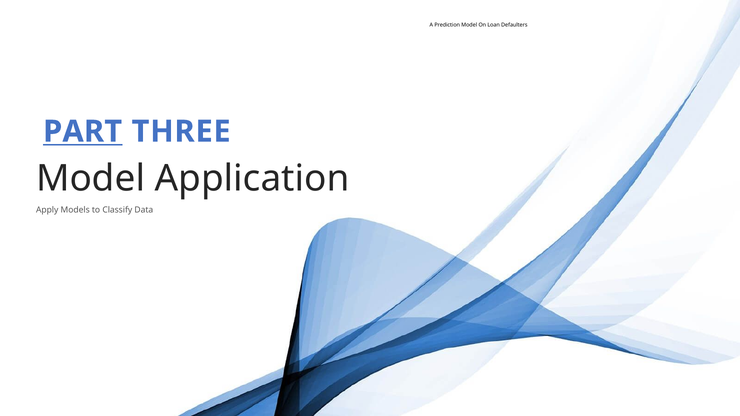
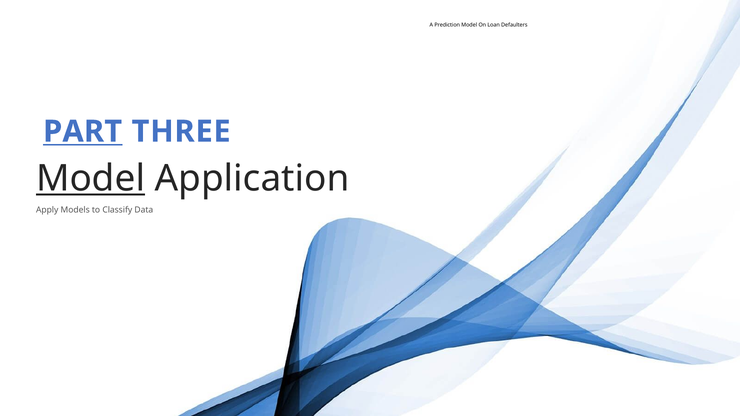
Model at (91, 179) underline: none -> present
